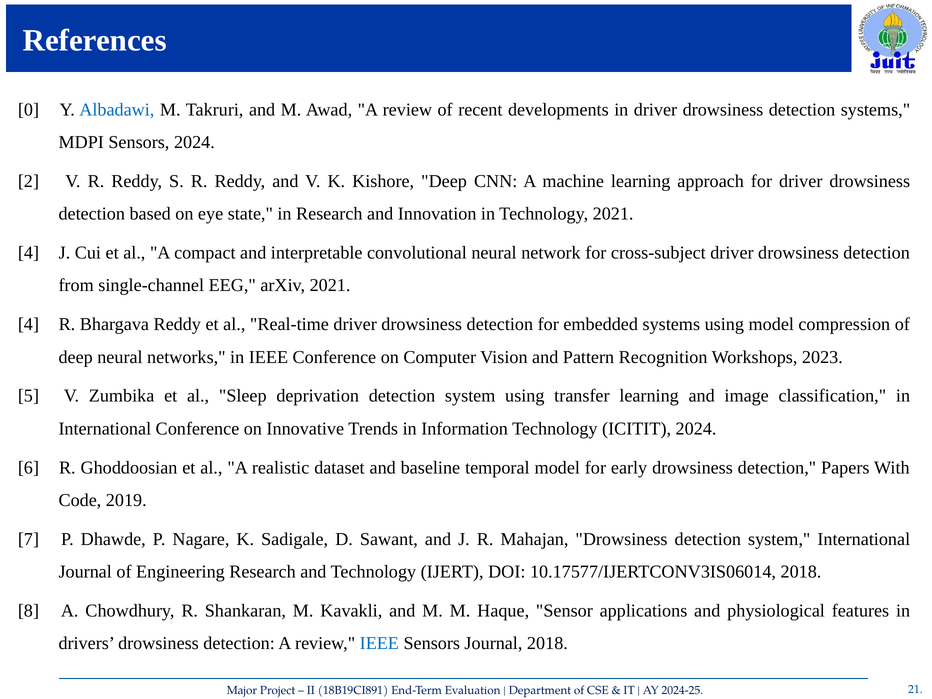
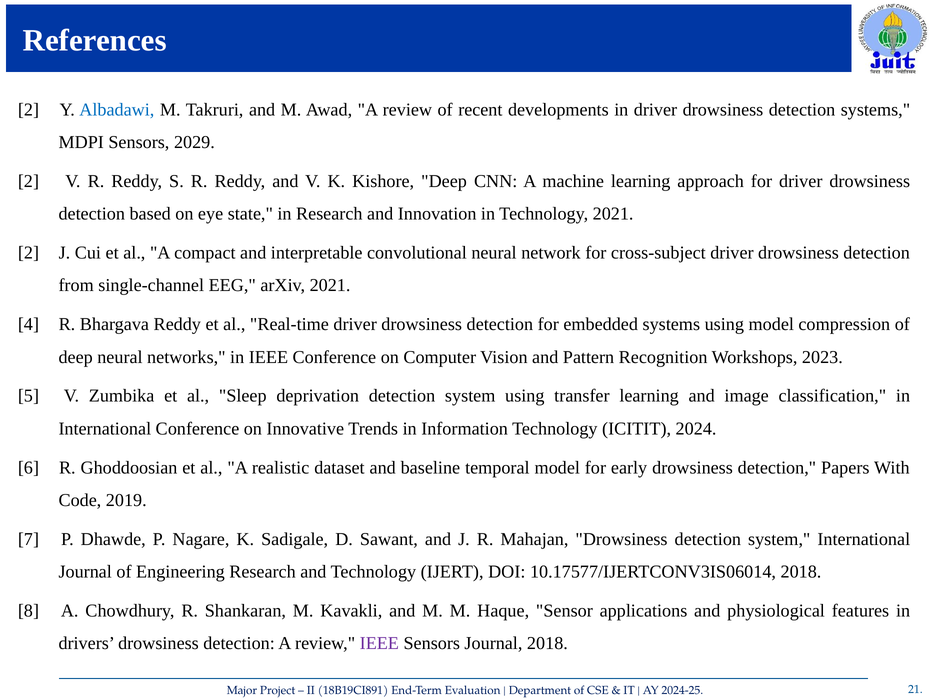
0 at (28, 110): 0 -> 2
Sensors 2024: 2024 -> 2029
4 at (28, 253): 4 -> 2
IEEE at (379, 643) colour: blue -> purple
